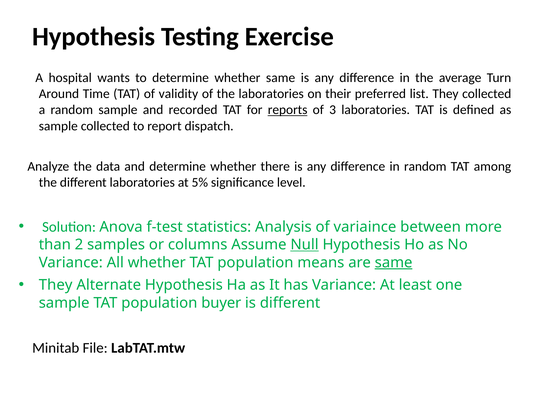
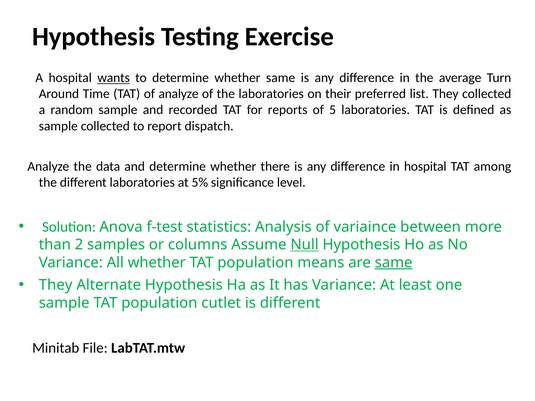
wants underline: none -> present
of validity: validity -> analyze
reports underline: present -> none
3: 3 -> 5
in random: random -> hospital
buyer: buyer -> cutlet
